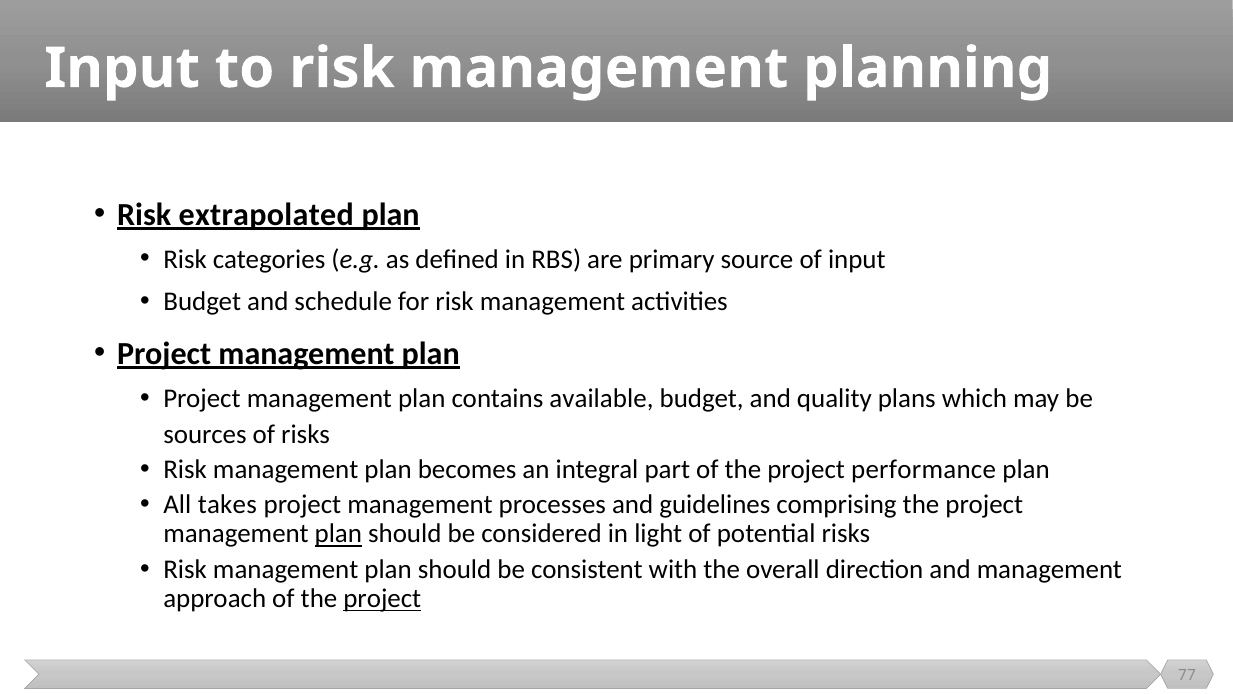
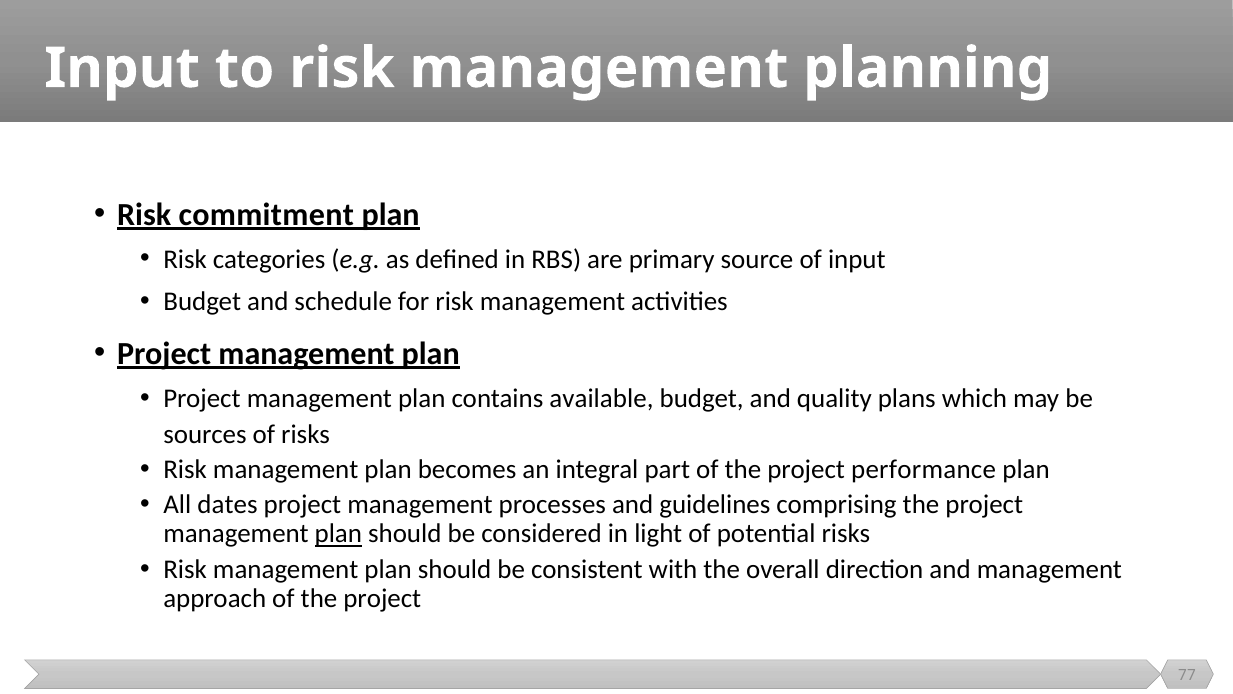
extrapolated: extrapolated -> commitment
takes: takes -> dates
project at (382, 598) underline: present -> none
